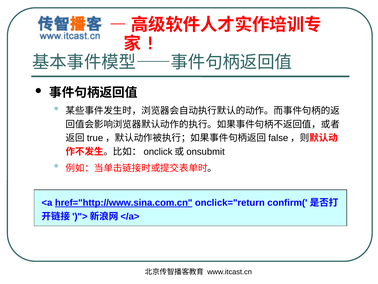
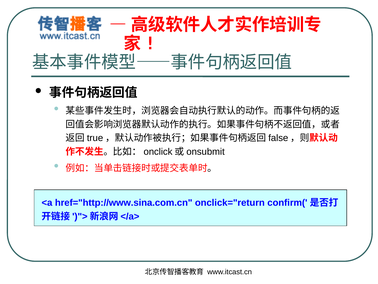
href="http://www.sina.com.cn underline: present -> none
